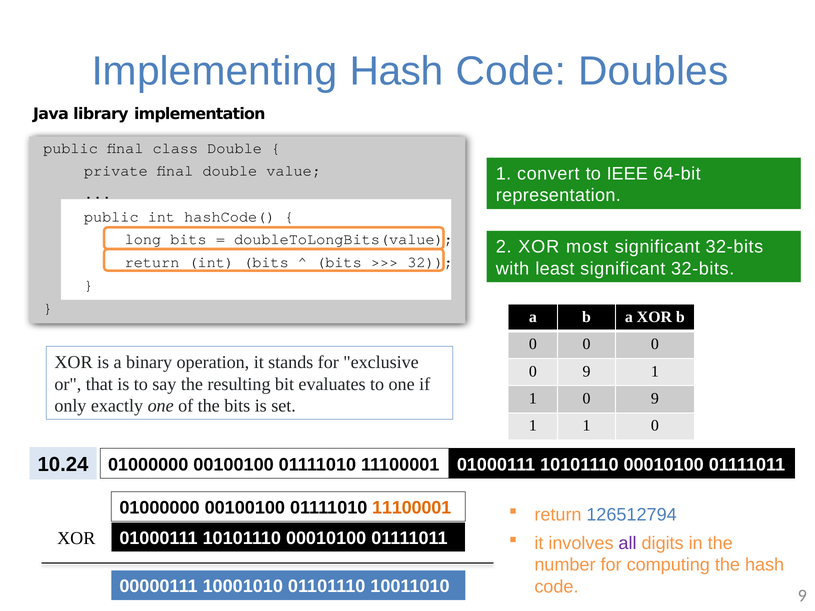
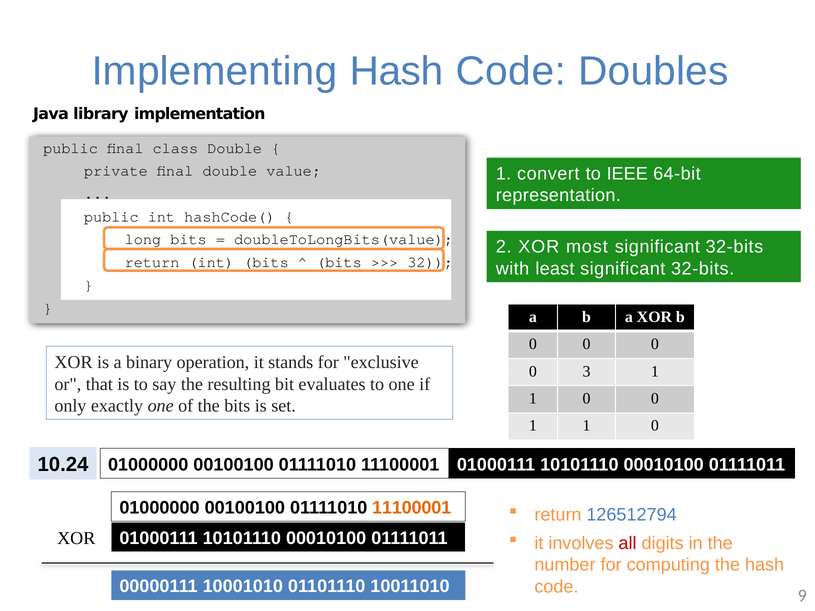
9 at (586, 371): 9 -> 3
1 0 9: 9 -> 0
all colour: purple -> red
